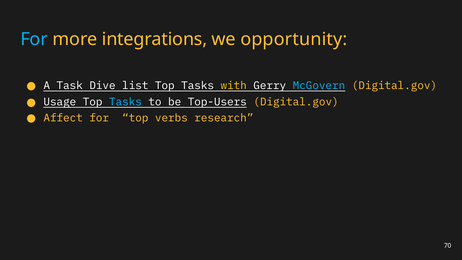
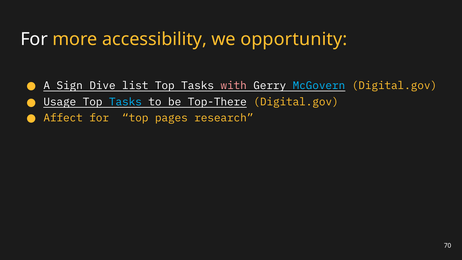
For at (34, 39) colour: light blue -> white
integrations: integrations -> accessibility
Task: Task -> Sign
with colour: yellow -> pink
Top-Users: Top-Users -> Top-There
verbs: verbs -> pages
